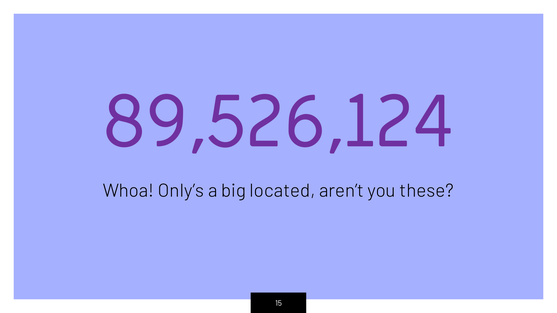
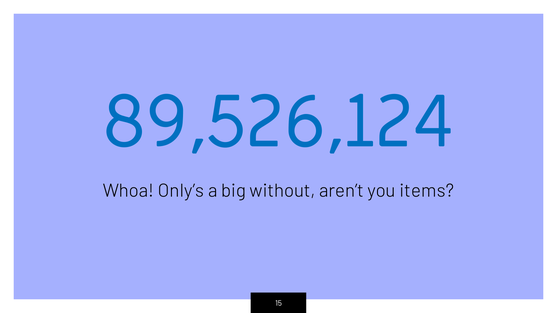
89,526,124 colour: purple -> blue
located: located -> without
these: these -> items
